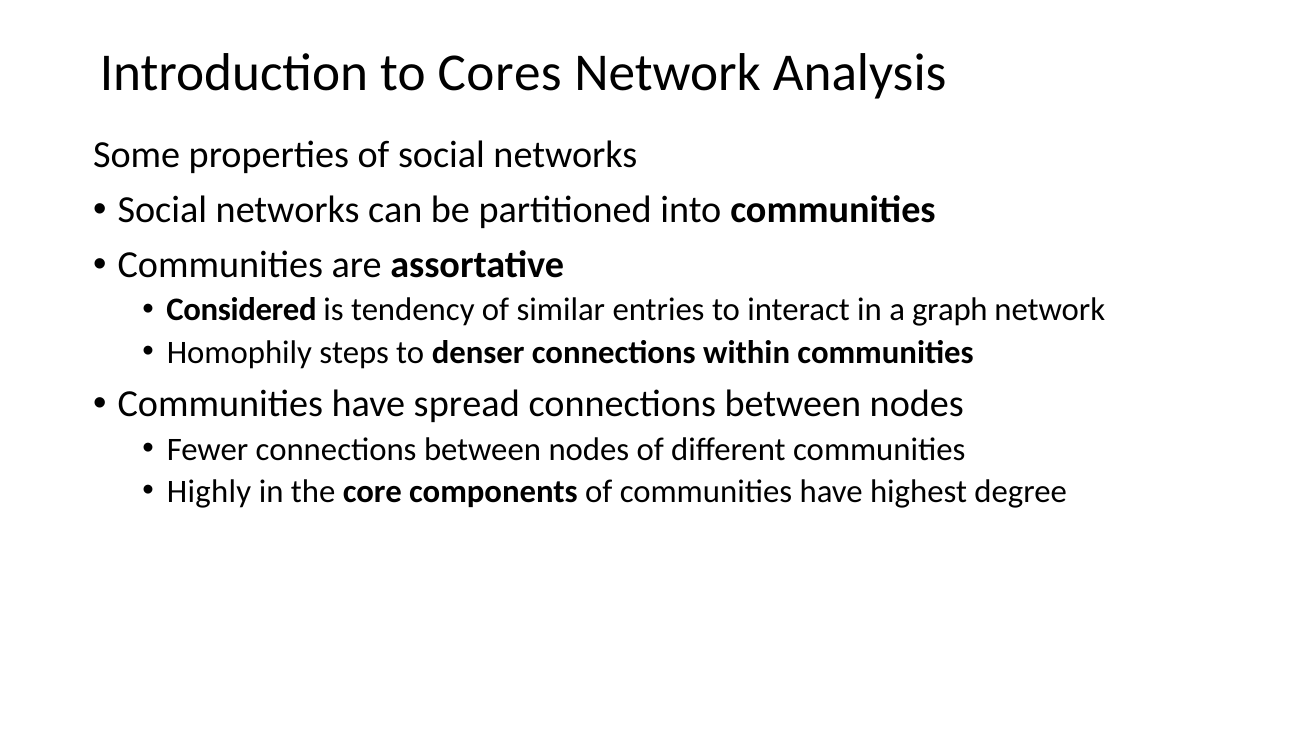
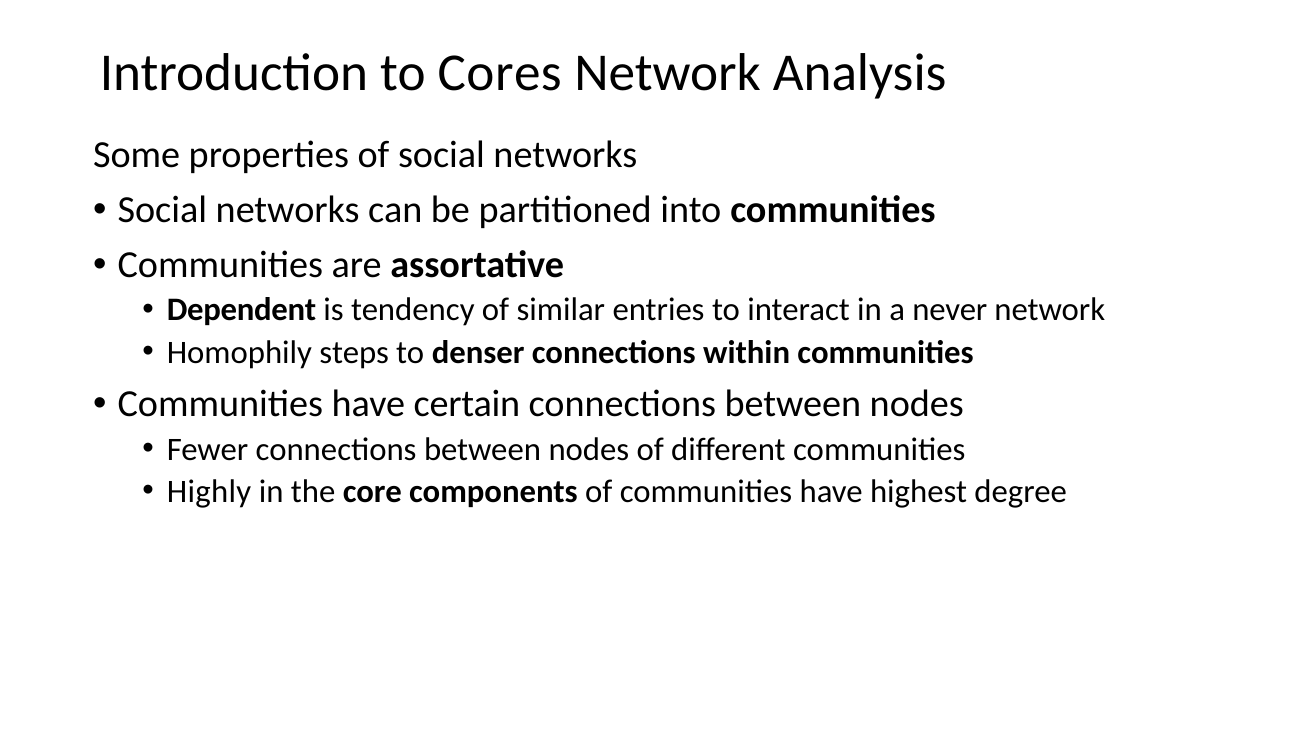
Considered: Considered -> Dependent
graph: graph -> never
spread: spread -> certain
